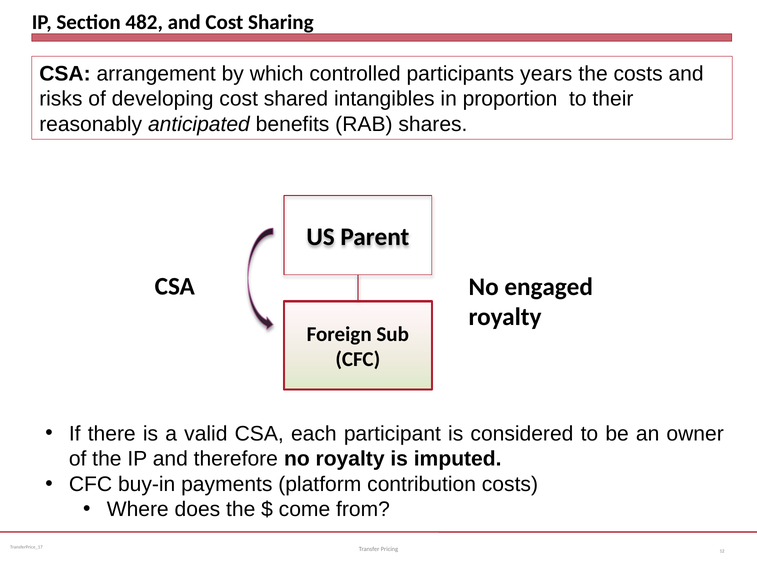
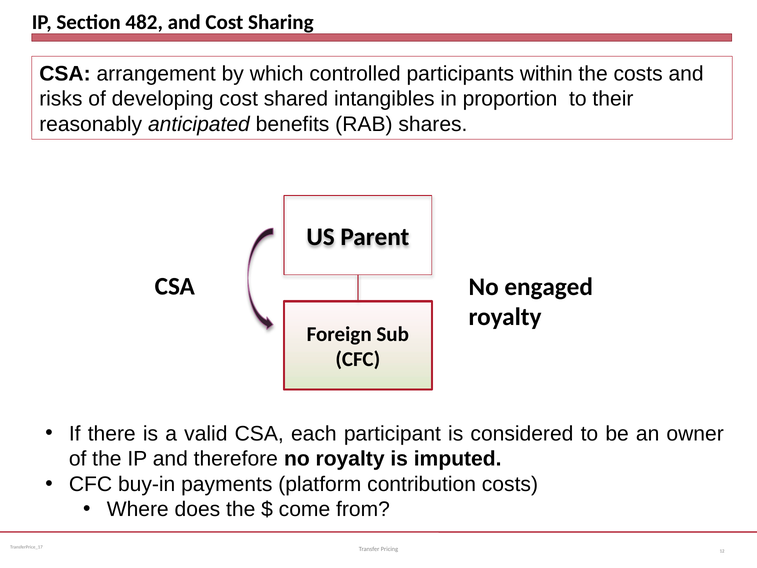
years: years -> within
